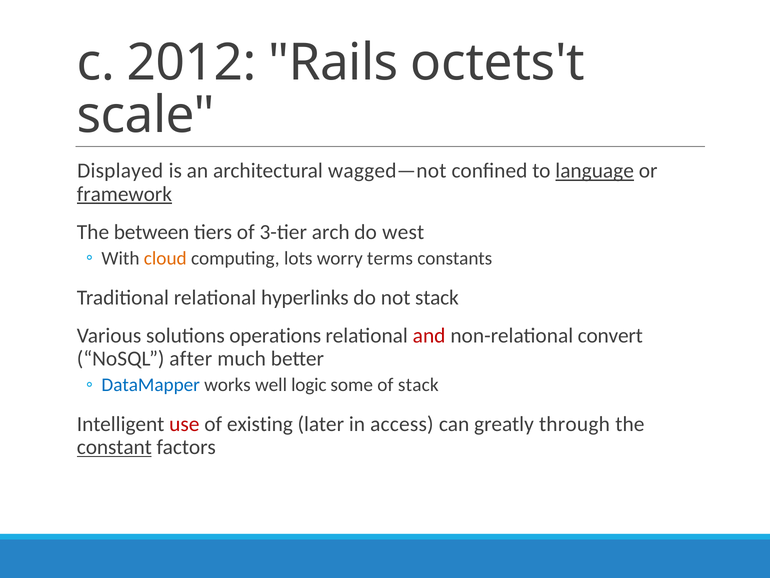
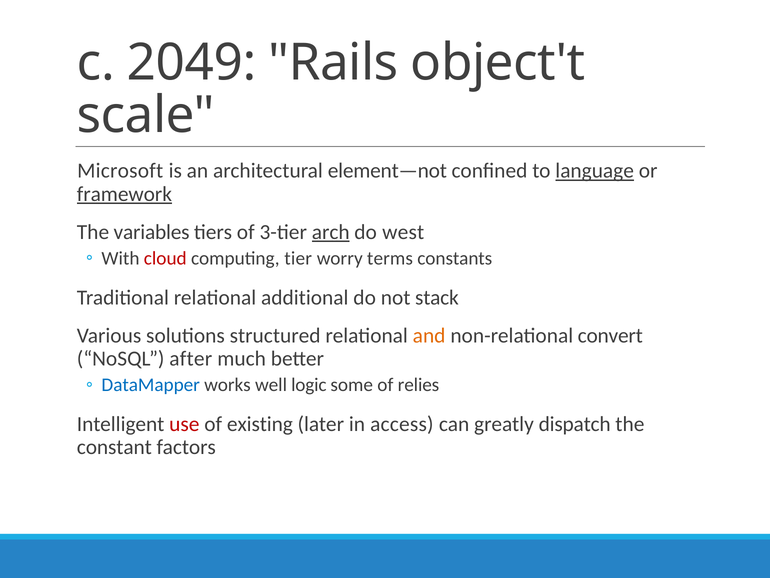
2012: 2012 -> 2049
octets't: octets't -> object't
Displayed: Displayed -> Microsoft
wagged—not: wagged—not -> element—not
between: between -> variables
arch underline: none -> present
cloud colour: orange -> red
lots: lots -> tier
hyperlinks: hyperlinks -> additional
operations: operations -> structured
and colour: red -> orange
of stack: stack -> relies
through: through -> dispatch
constant underline: present -> none
